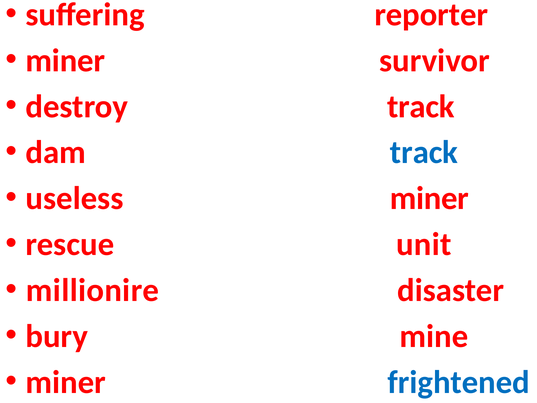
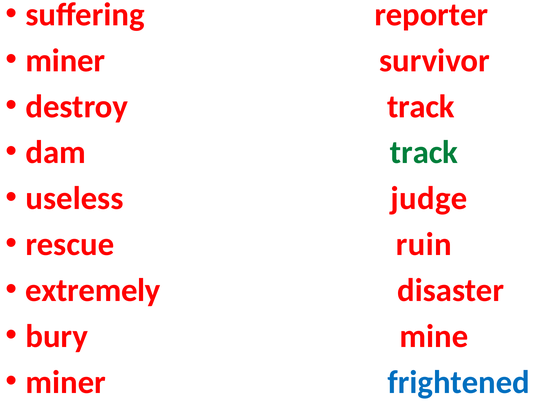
track at (424, 152) colour: blue -> green
useless miner: miner -> judge
unit: unit -> ruin
millionire: millionire -> extremely
